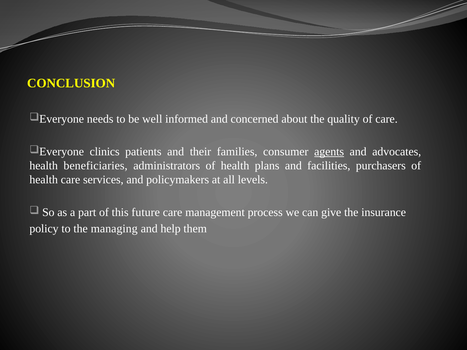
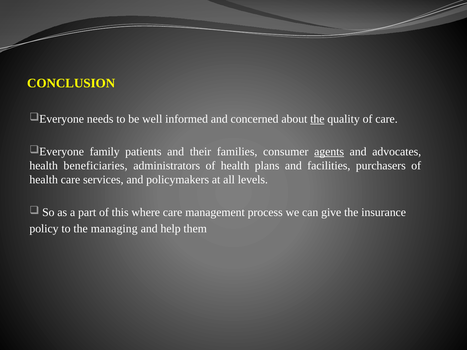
the at (317, 119) underline: none -> present
clinics: clinics -> family
future: future -> where
